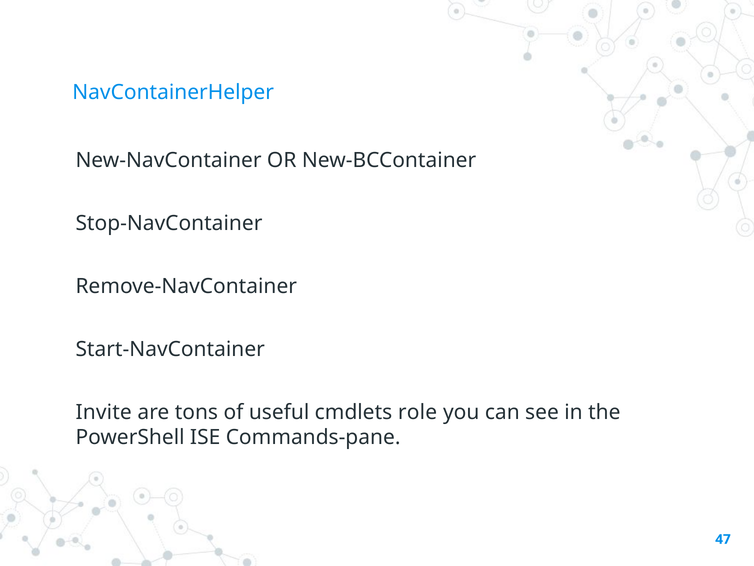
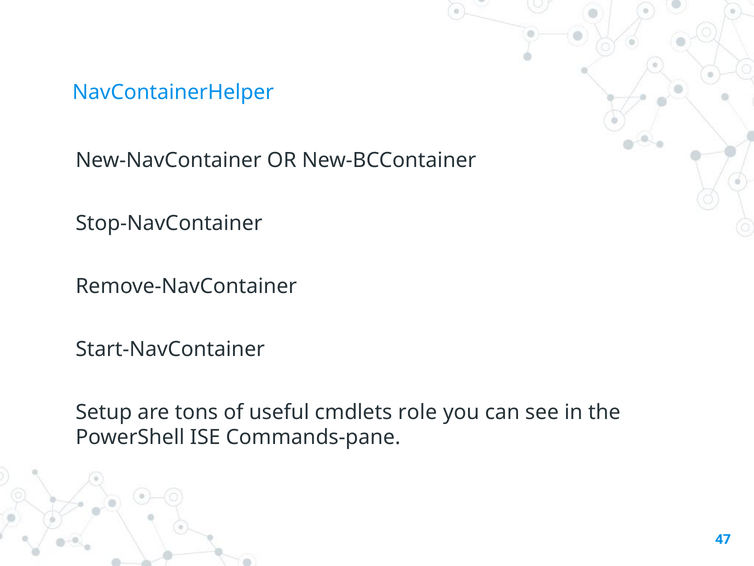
Invite: Invite -> Setup
